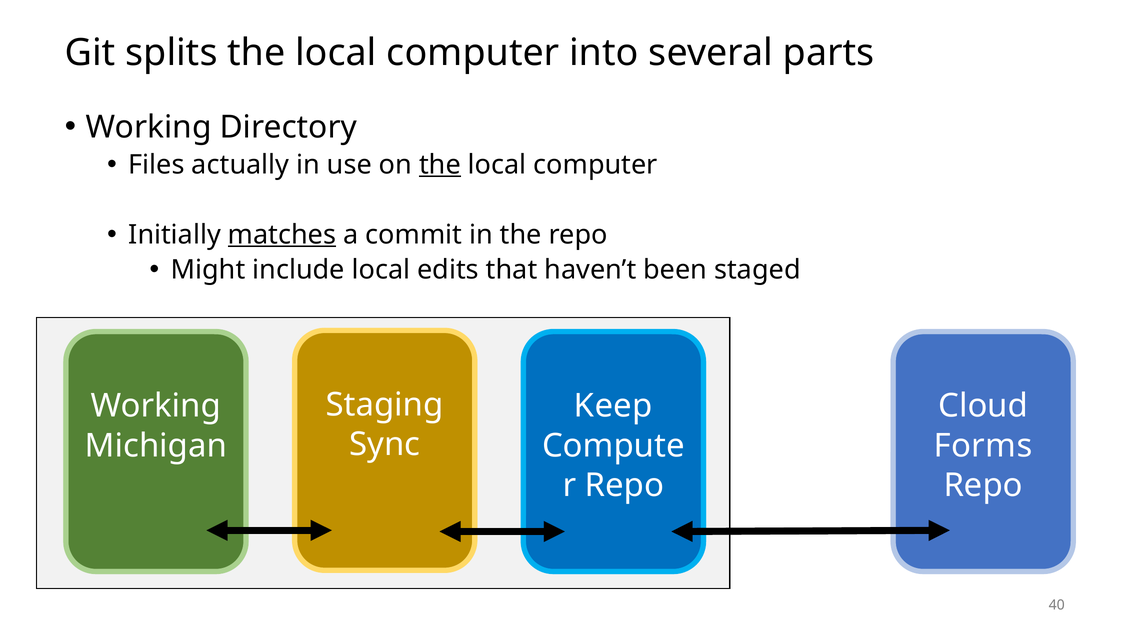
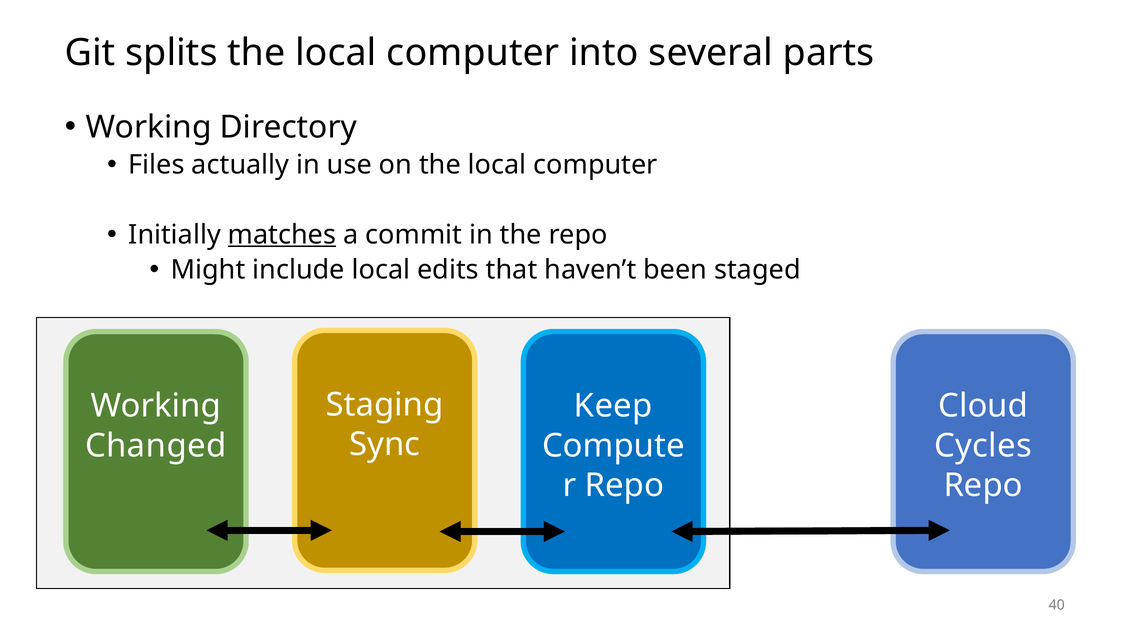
the at (440, 165) underline: present -> none
Michigan: Michigan -> Changed
Forms: Forms -> Cycles
